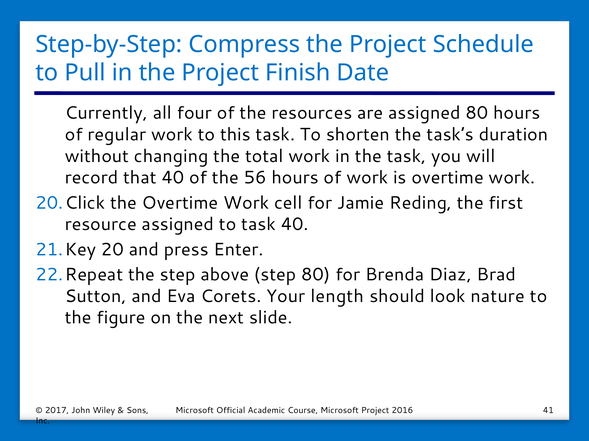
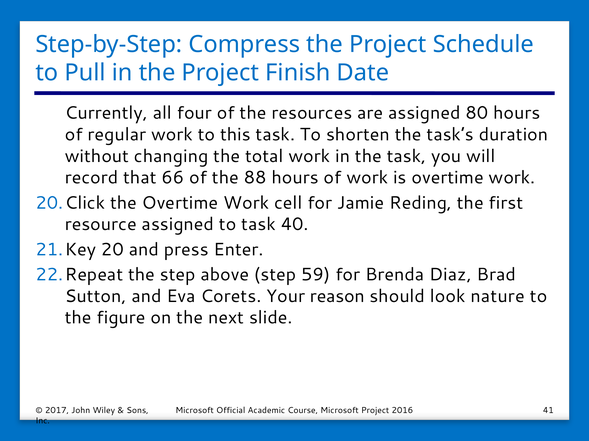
that 40: 40 -> 66
56: 56 -> 88
step 80: 80 -> 59
length: length -> reason
